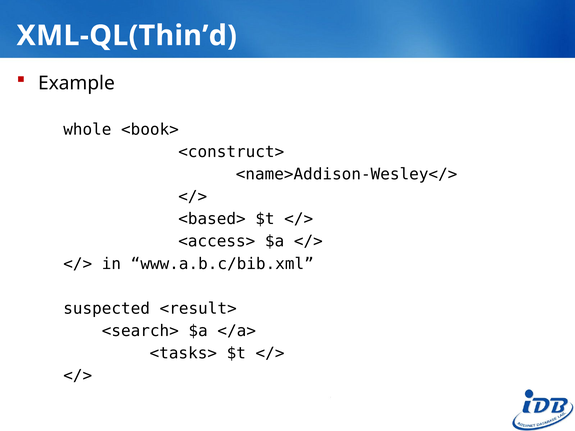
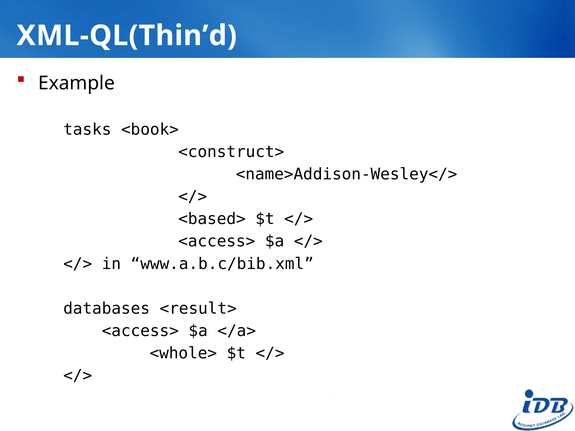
whole: whole -> tasks
suspected: suspected -> databases
<search> at (140, 331): <search> -> <access>
<tasks>: <tasks> -> <whole>
